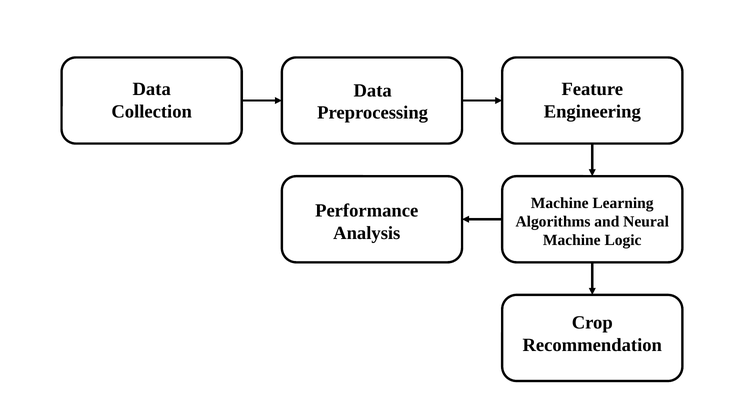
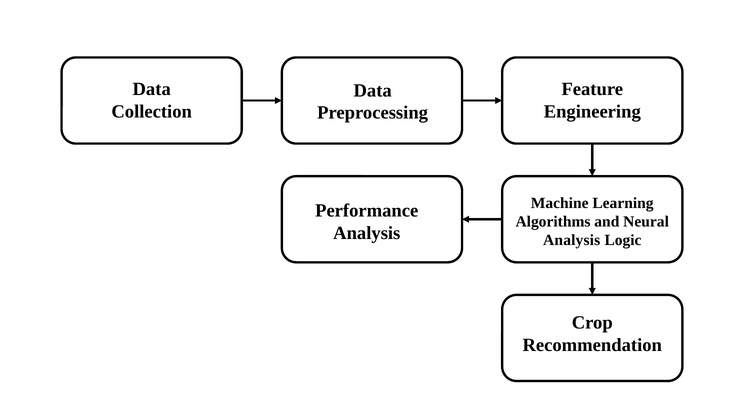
Machine at (572, 240): Machine -> Analysis
